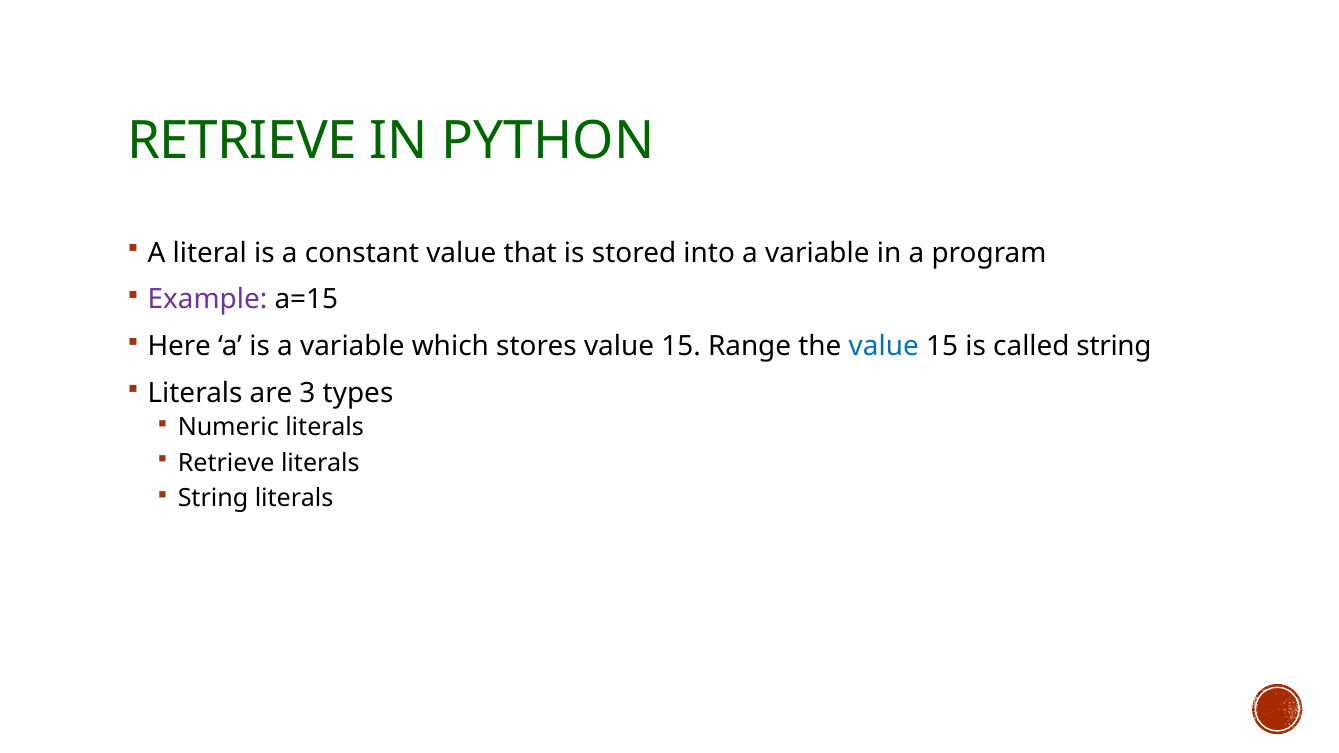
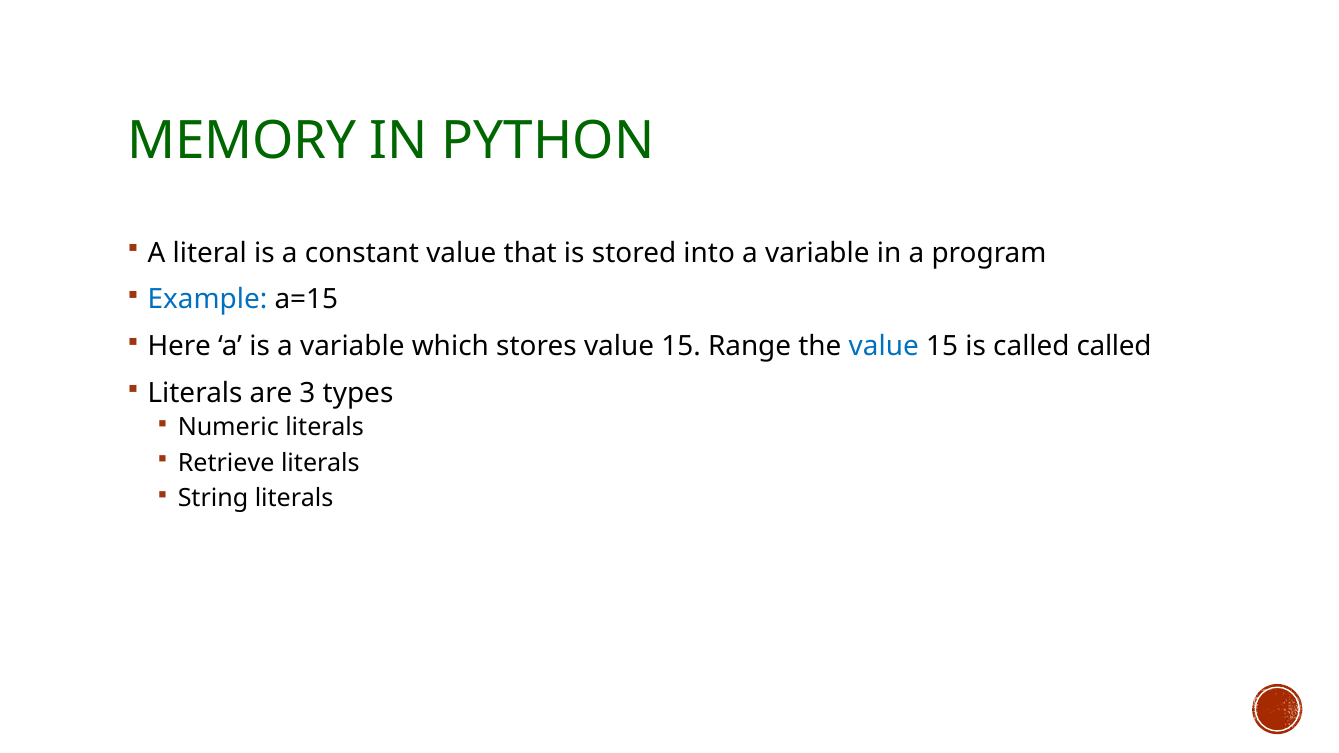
RETRIEVE at (242, 141): RETRIEVE -> MEMORY
Example colour: purple -> blue
called string: string -> called
